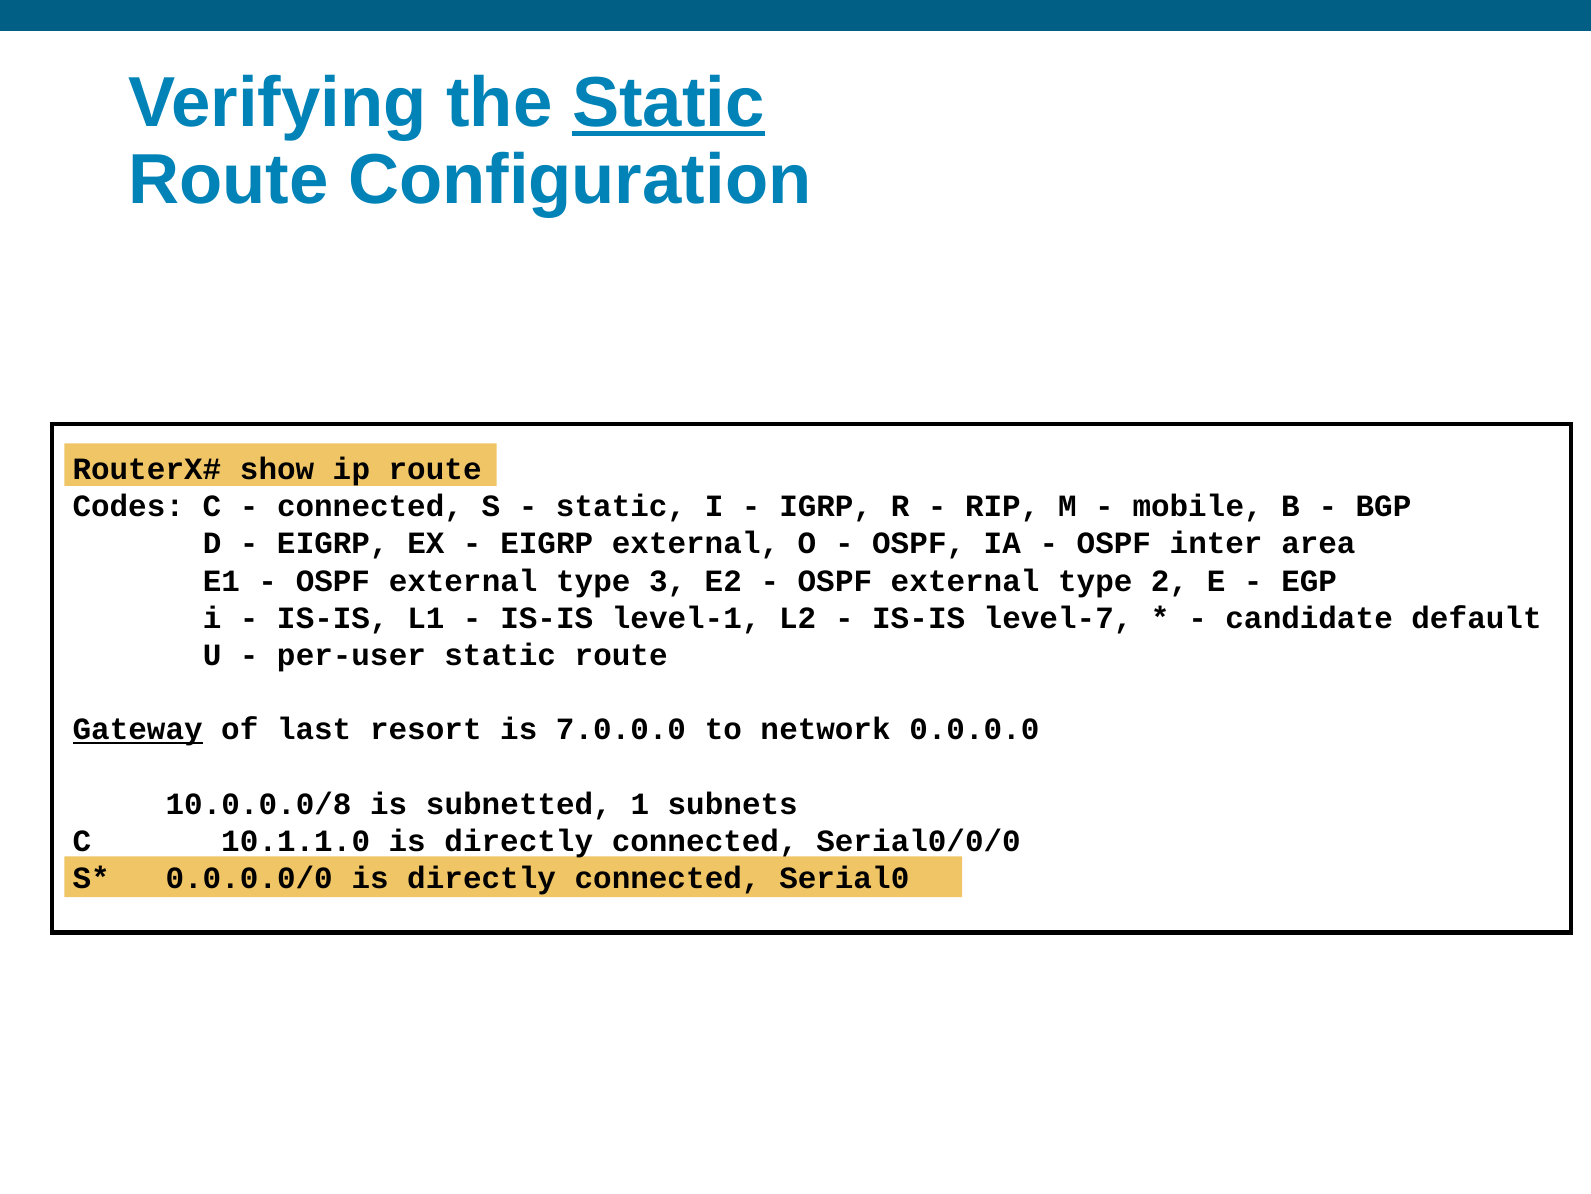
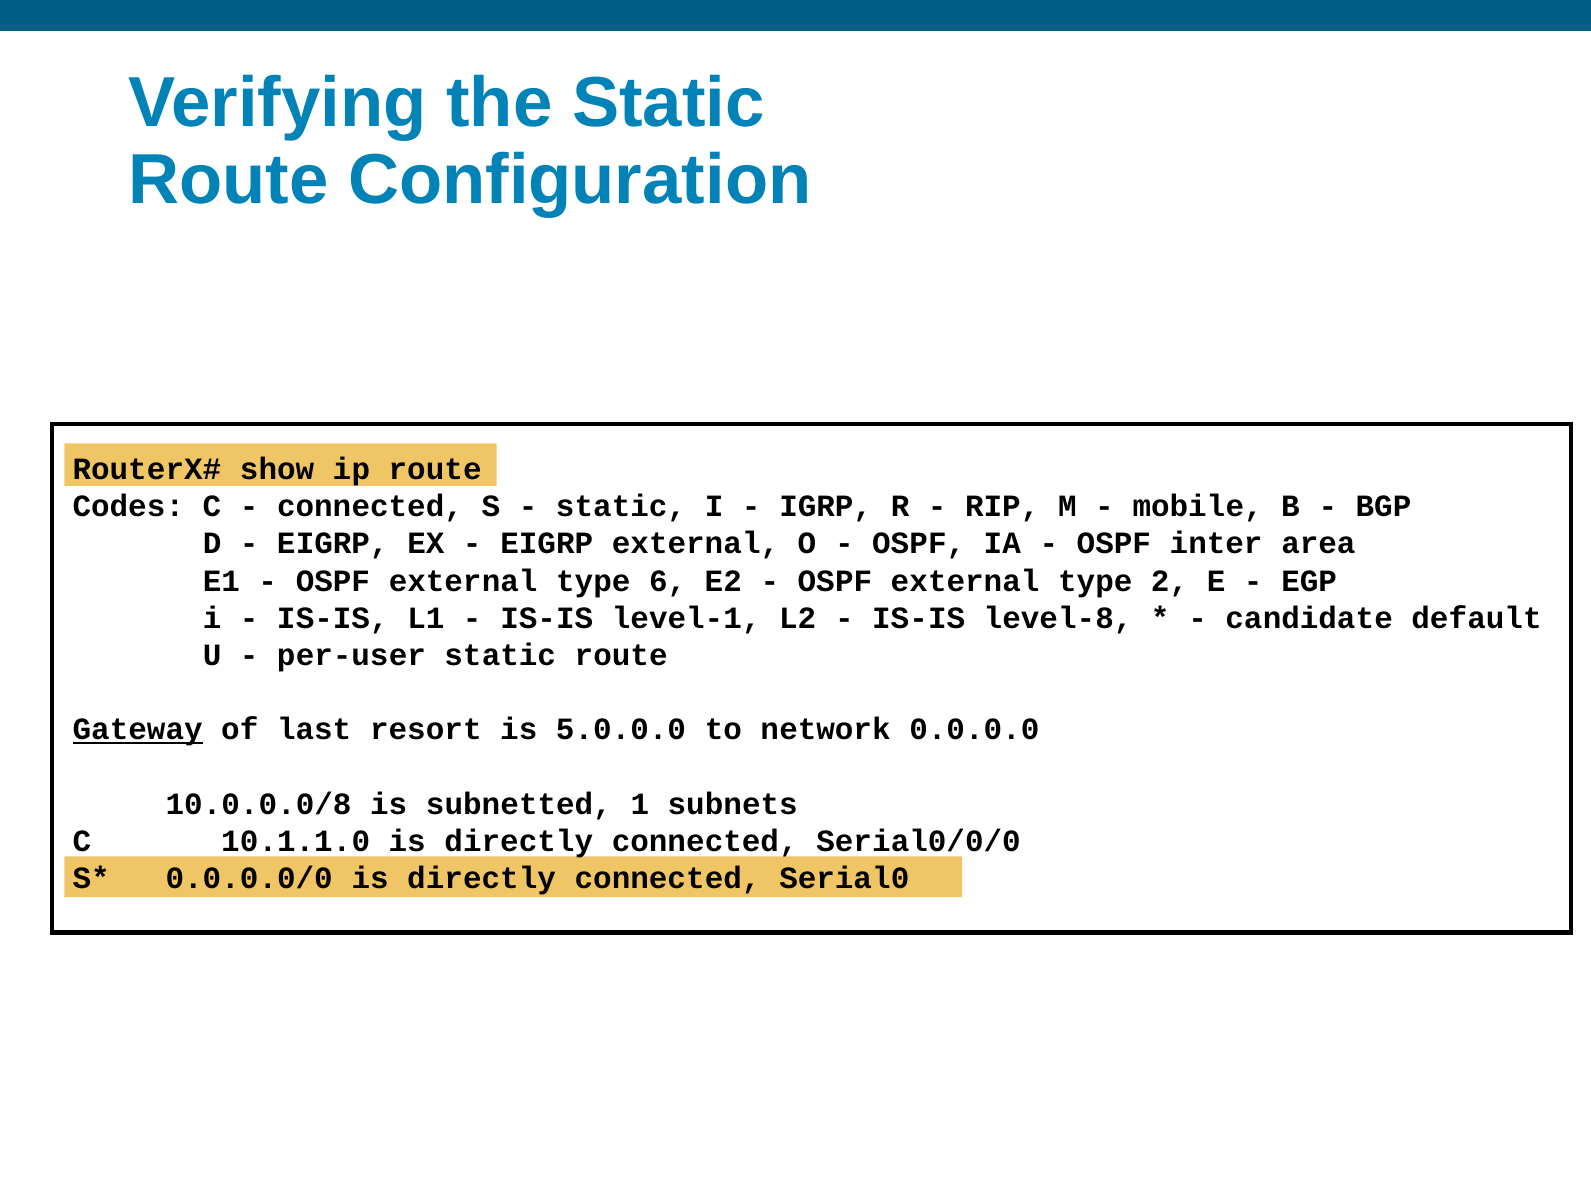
Static at (668, 103) underline: present -> none
3: 3 -> 6
level-7: level-7 -> level-8
7.0.0.0: 7.0.0.0 -> 5.0.0.0
